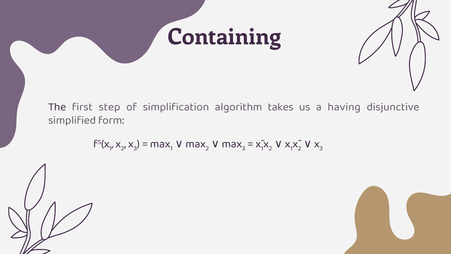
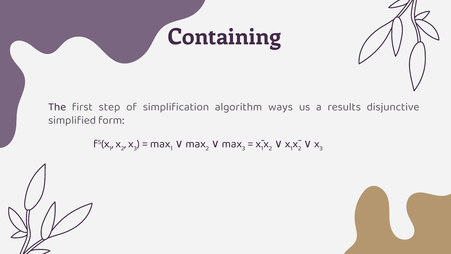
takes: takes -> ways
having: having -> results
